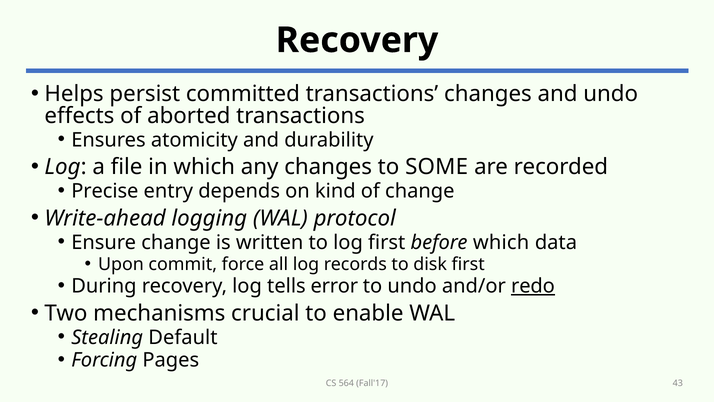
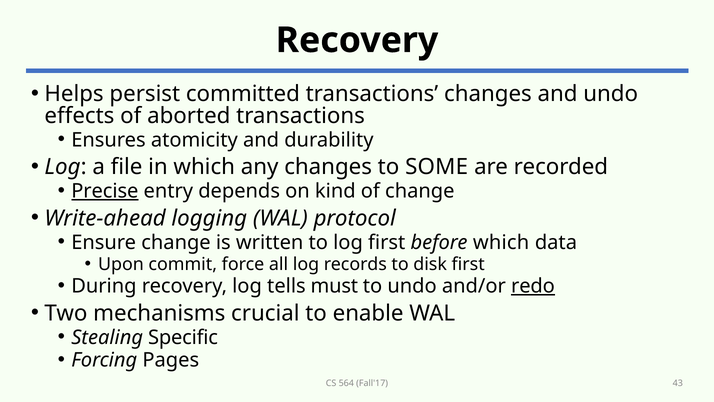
Precise underline: none -> present
error: error -> must
Default: Default -> Specific
